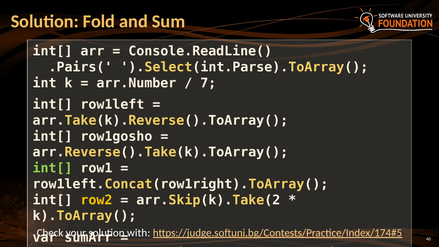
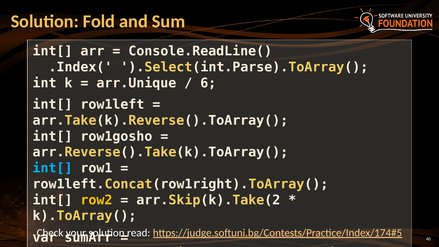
.Pairs(: .Pairs( -> .Index(
arr.Number: arr.Number -> arr.Unique
7: 7 -> 6
int[ at (53, 168) colour: light green -> light blue
with: with -> read
